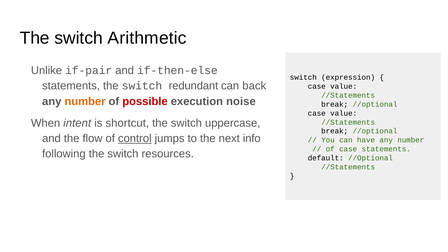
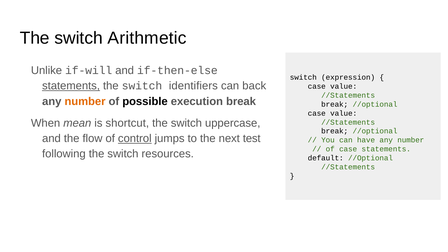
if-pair: if-pair -> if-will
statements at (71, 86) underline: none -> present
redundant: redundant -> identifiers
possible colour: red -> black
execution noise: noise -> break
intent: intent -> mean
info: info -> test
